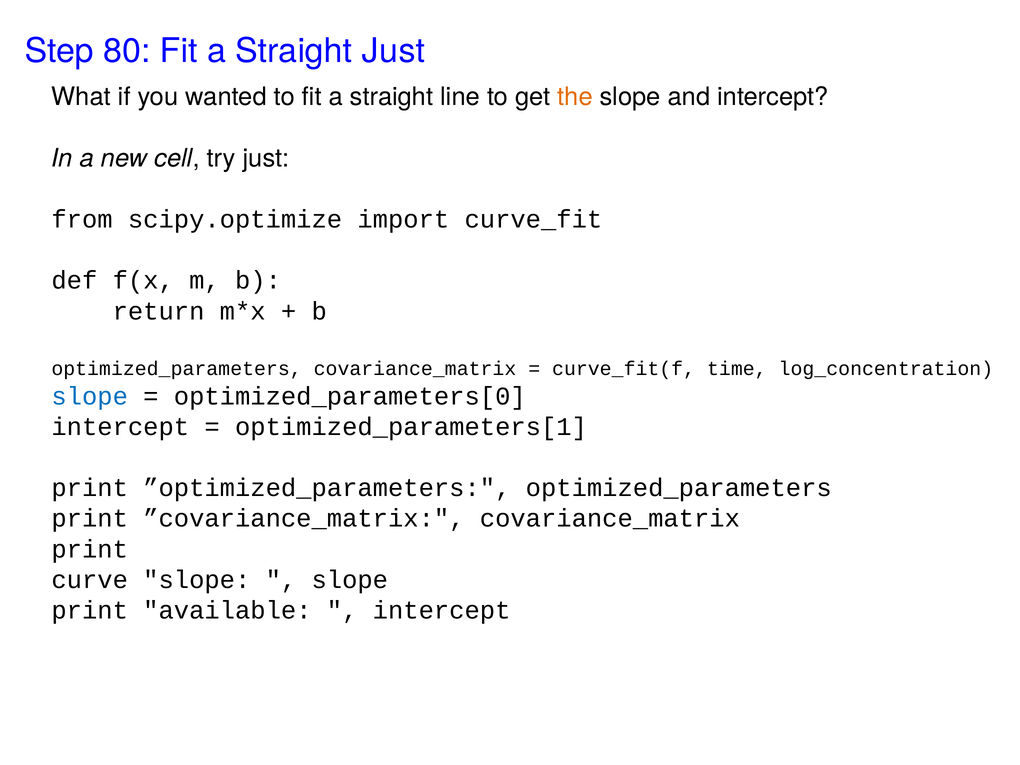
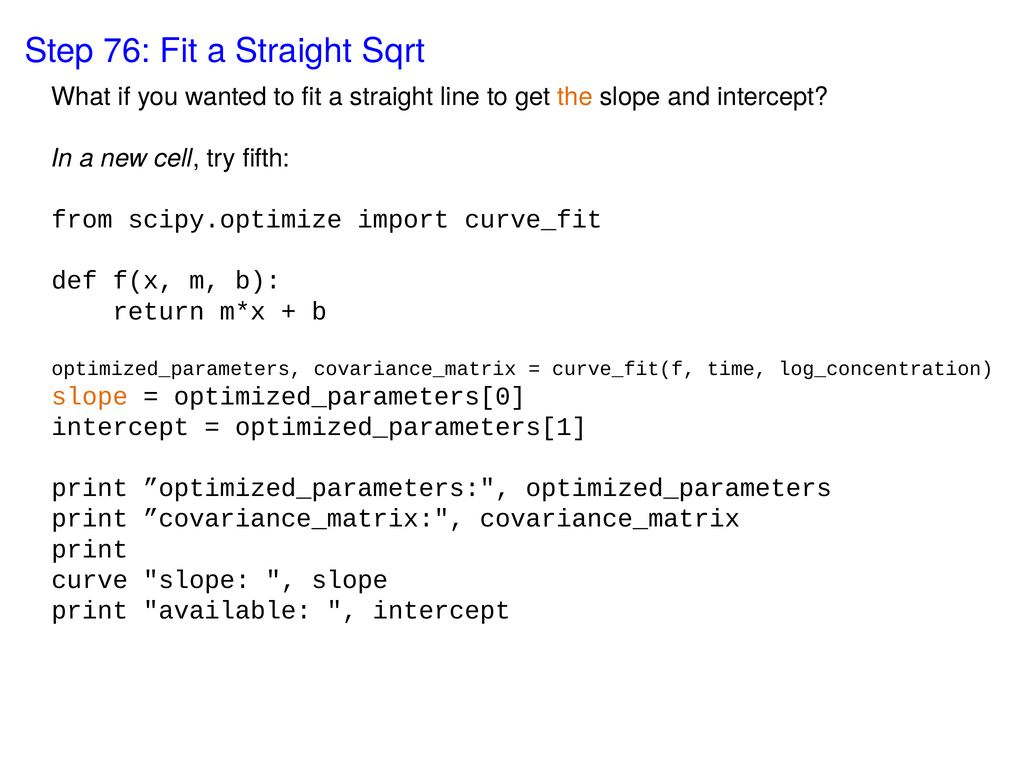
80: 80 -> 76
Straight Just: Just -> Sqrt
try just: just -> fifth
slope at (90, 396) colour: blue -> orange
